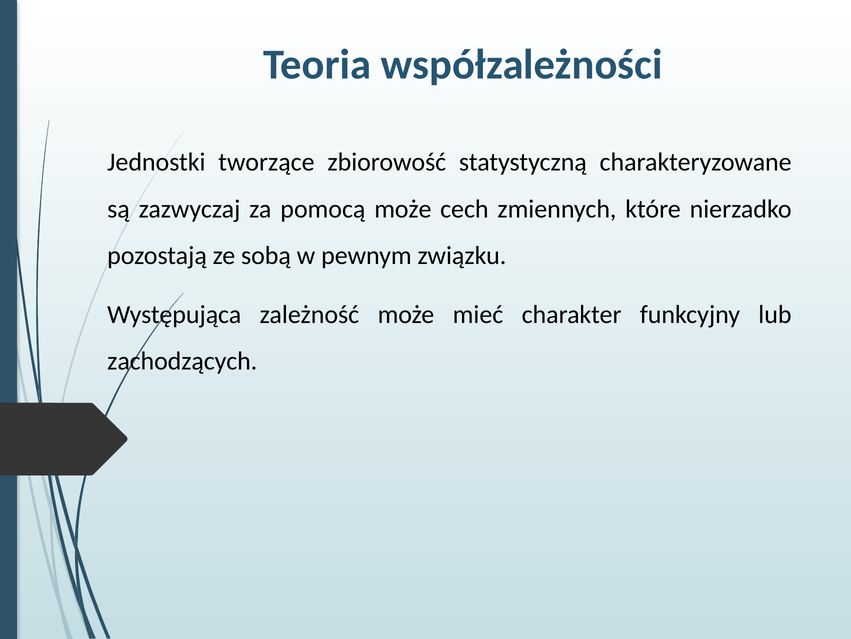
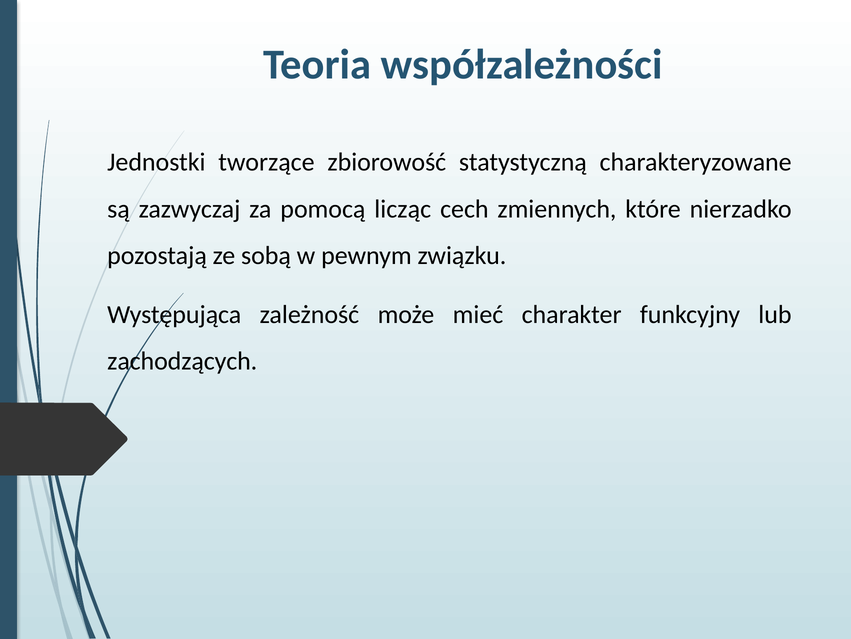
pomocą może: może -> licząc
